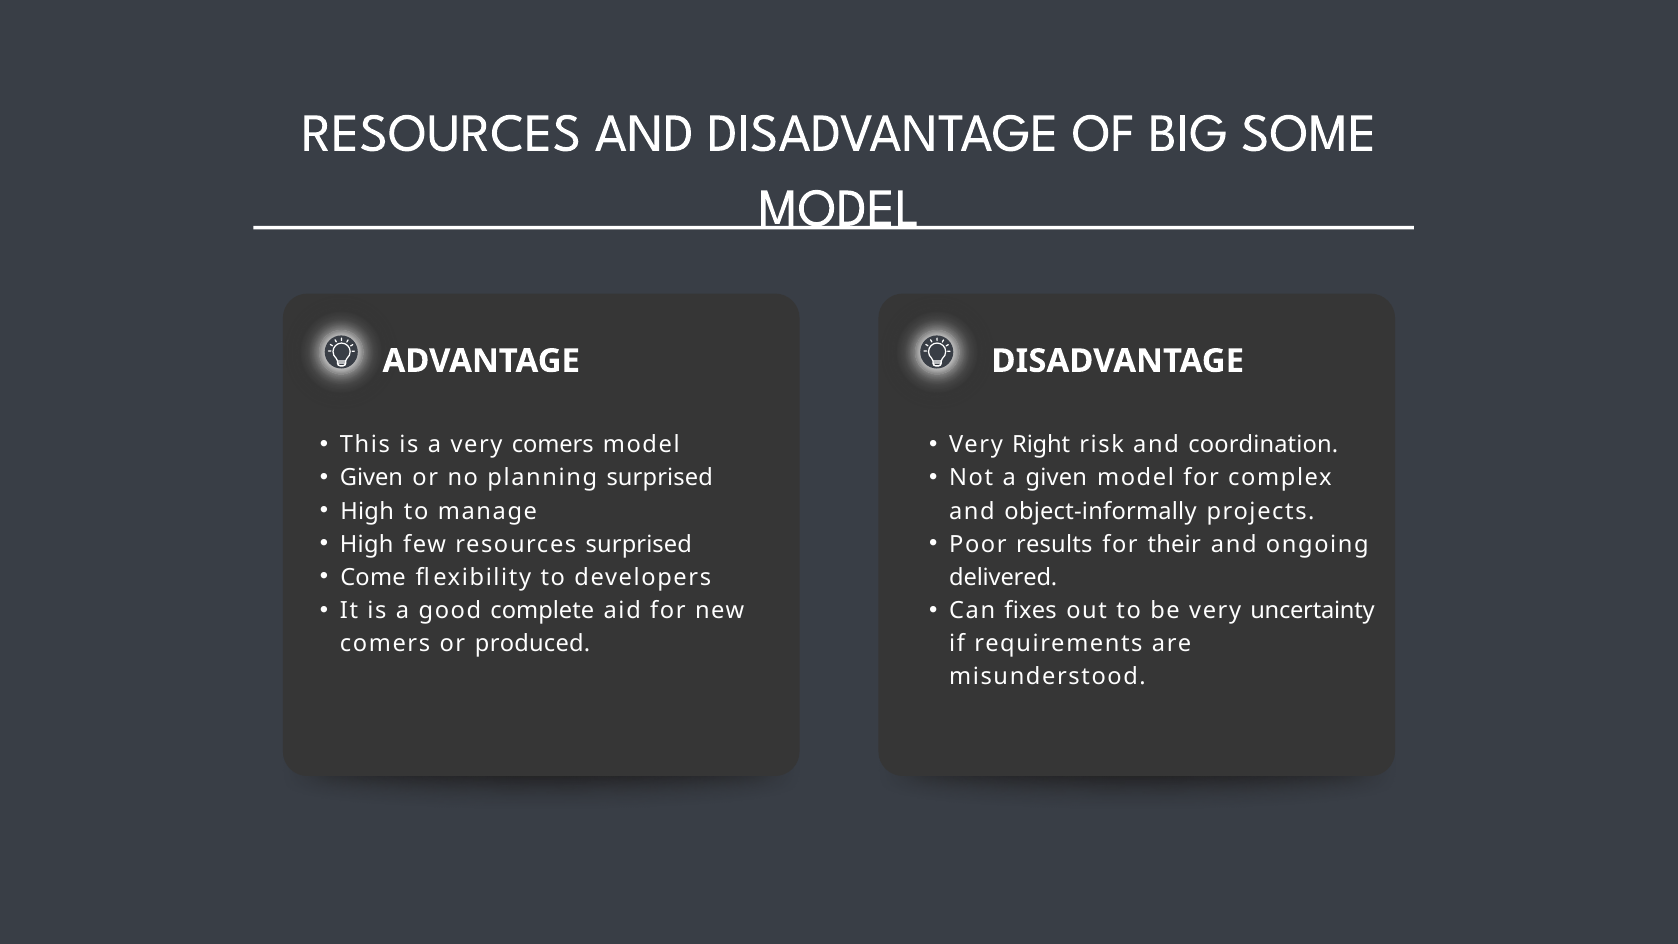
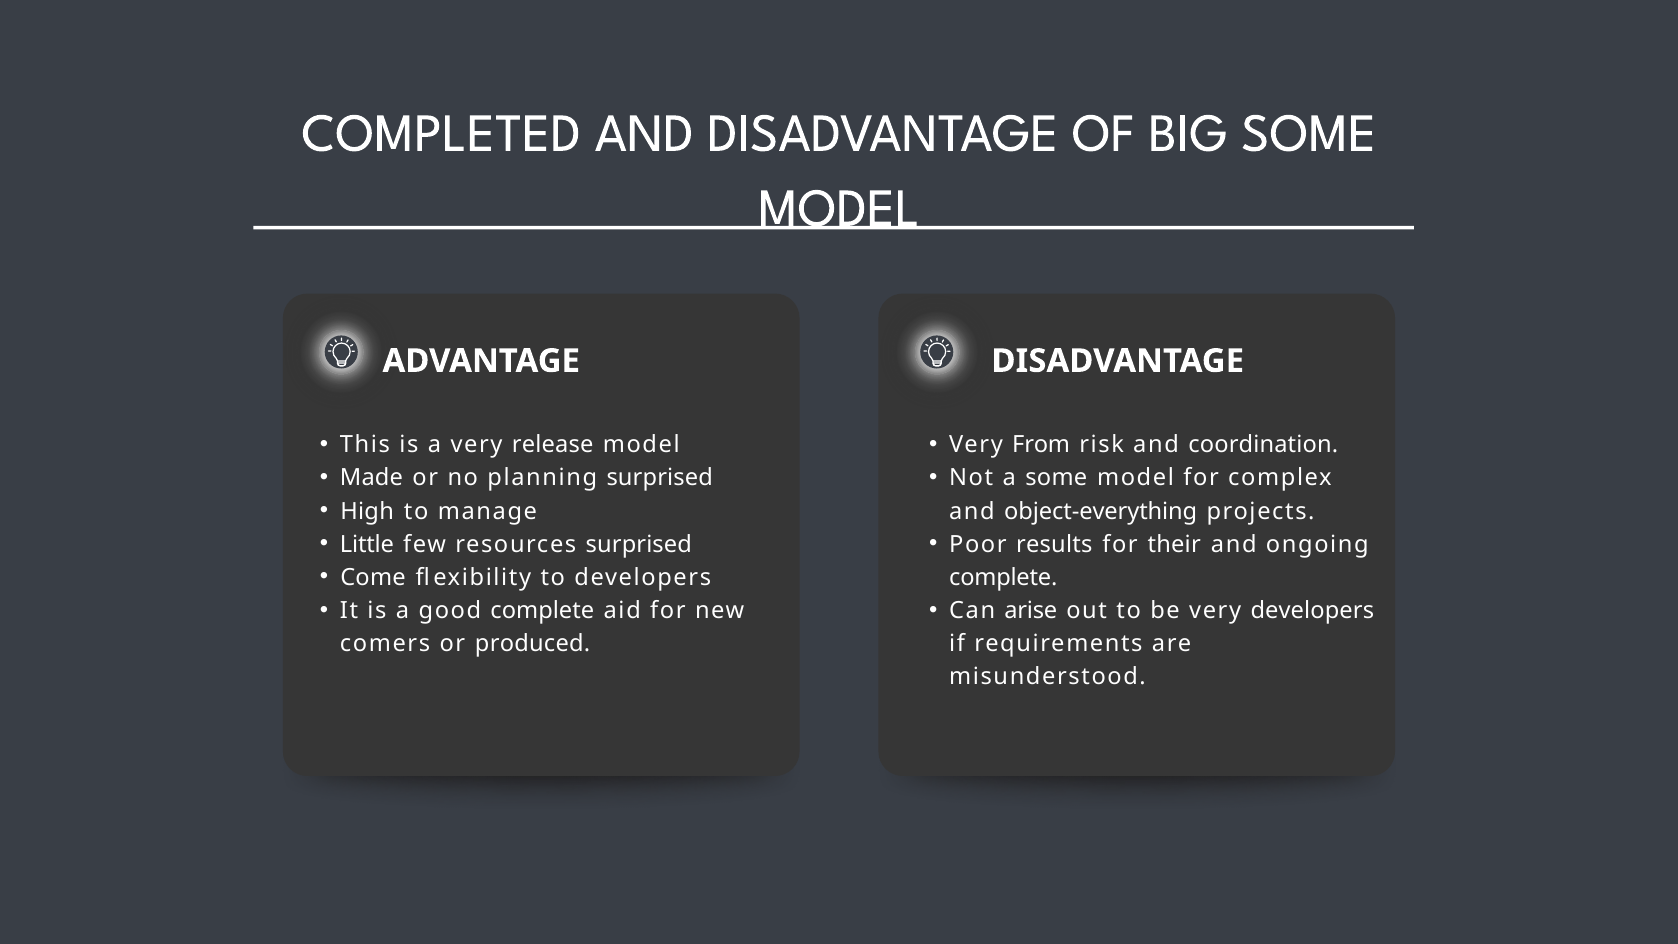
RESOURCES at (441, 133): RESOURCES -> COMPLETED
very comers: comers -> release
Right: Right -> From
Given at (371, 478): Given -> Made
a given: given -> some
object-informally: object-informally -> object-everything
High at (367, 544): High -> Little
delivered at (1003, 577): delivered -> complete
fixes: fixes -> arise
very uncertainty: uncertainty -> developers
